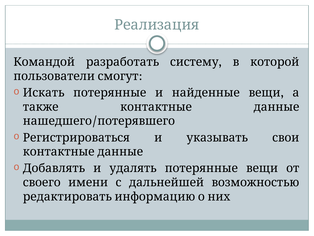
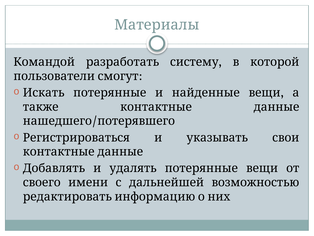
Реализация: Реализация -> Материалы
